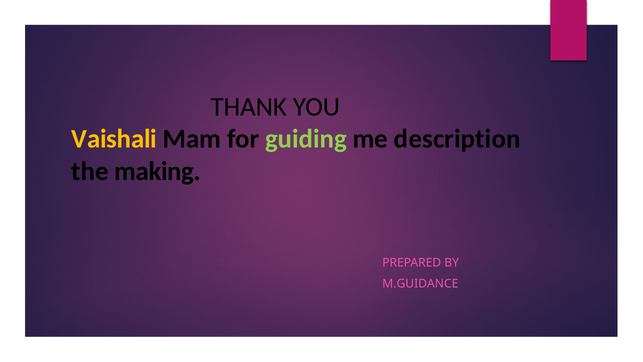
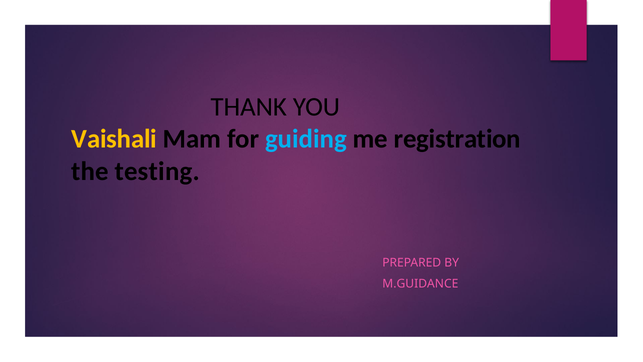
guiding colour: light green -> light blue
description: description -> registration
making: making -> testing
